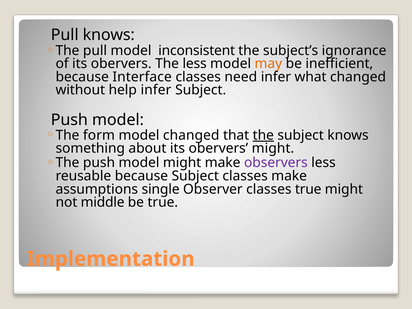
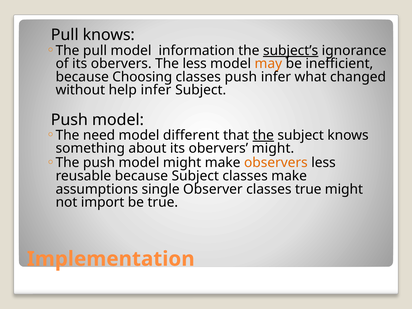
inconsistent: inconsistent -> information
subject’s underline: none -> present
Interface: Interface -> Choosing
classes need: need -> push
form: form -> need
model changed: changed -> different
observers colour: purple -> orange
middle: middle -> import
